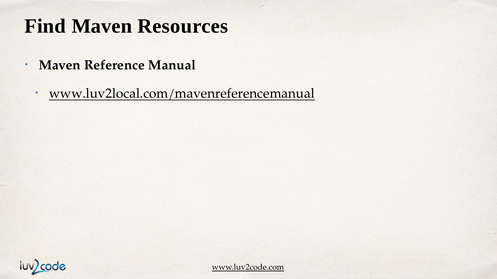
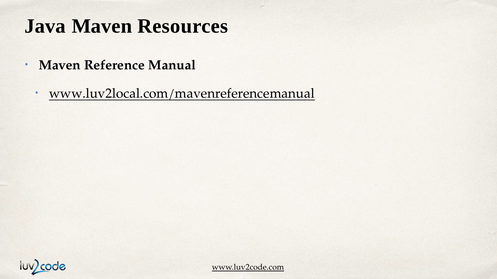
Find: Find -> Java
